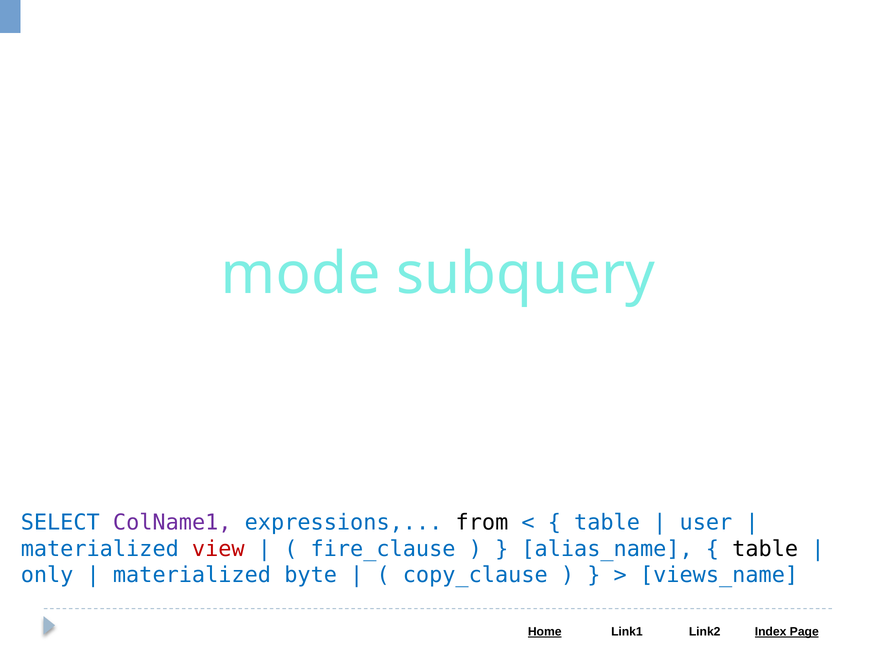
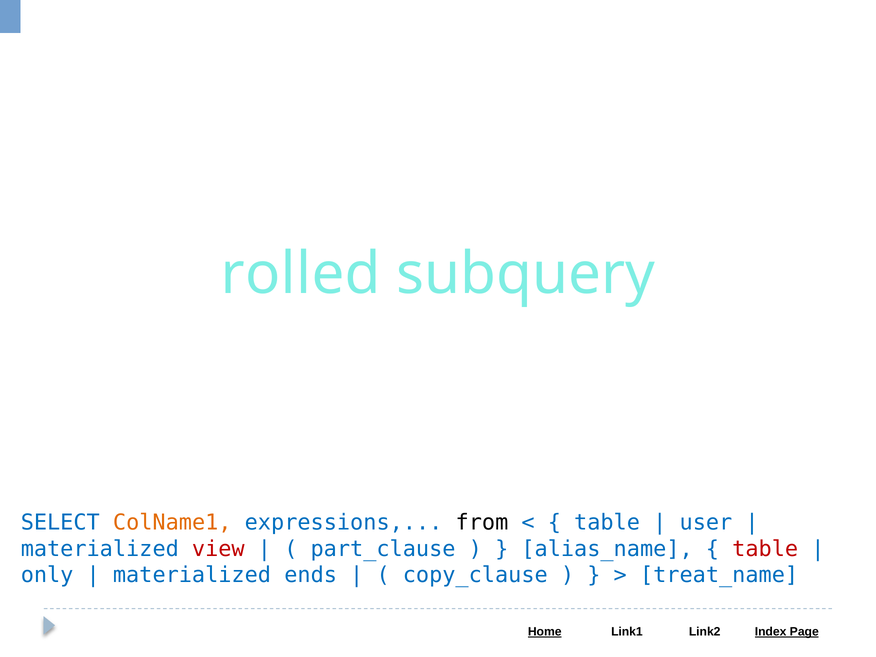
mode: mode -> rolled
ColName1 colour: purple -> orange
fire_clause: fire_clause -> part_clause
table at (765, 549) colour: black -> red
byte: byte -> ends
views_name: views_name -> treat_name
